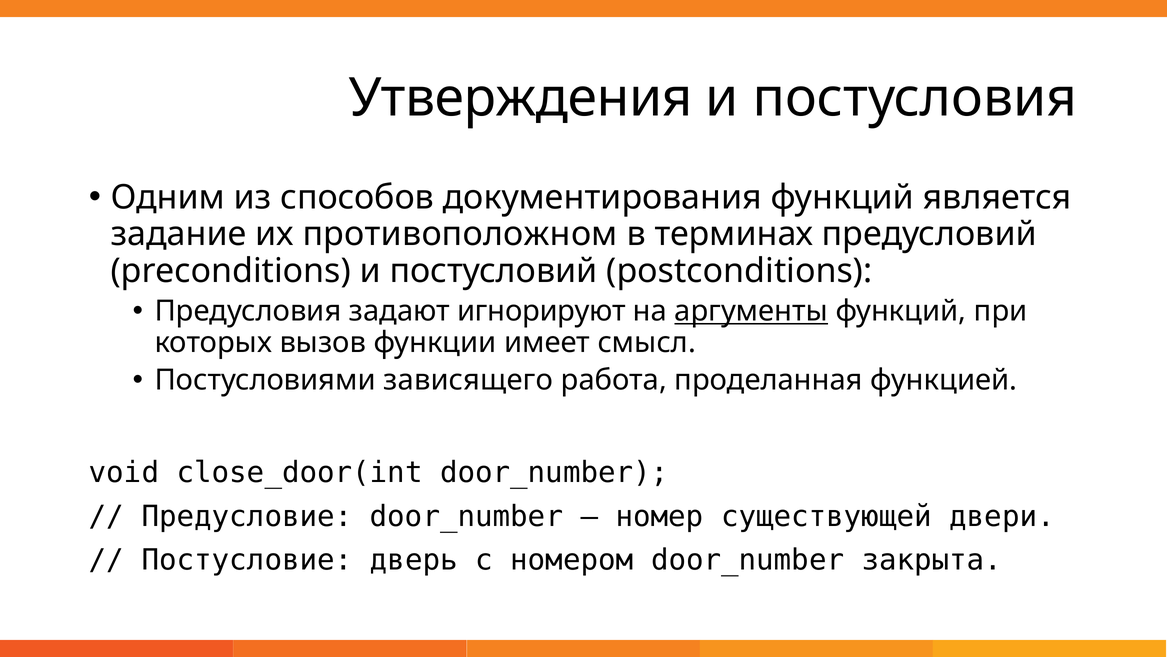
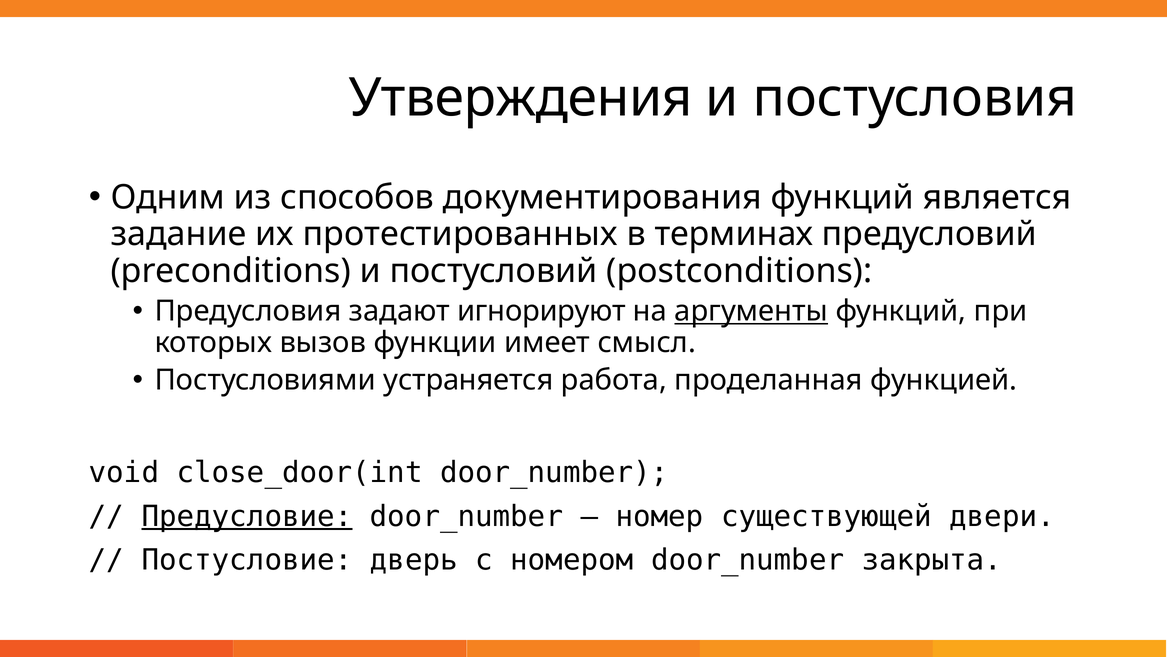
противоположном: противоположном -> протестированных
зависящего: зависящего -> устраняется
Предусловие underline: none -> present
